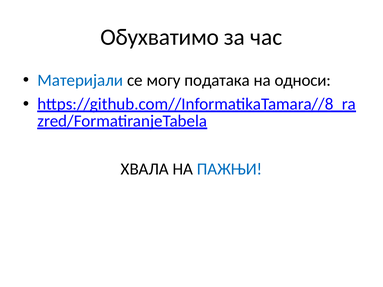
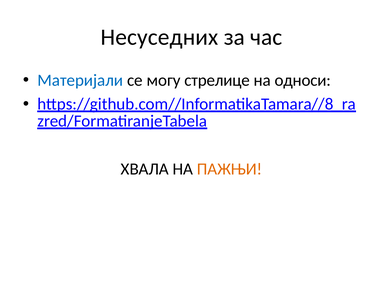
Обухватимо: Обухватимо -> Несуседних
података: података -> стрелице
ПАЖЊИ colour: blue -> orange
